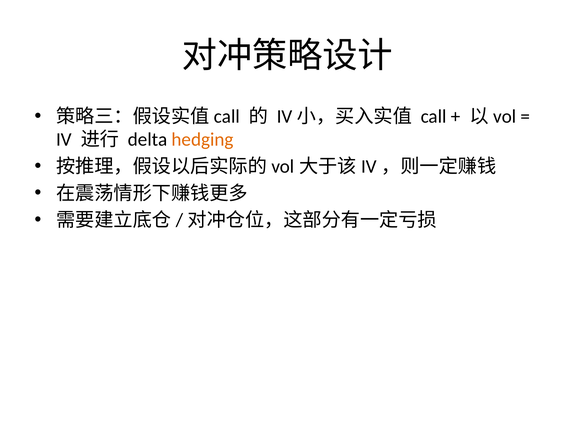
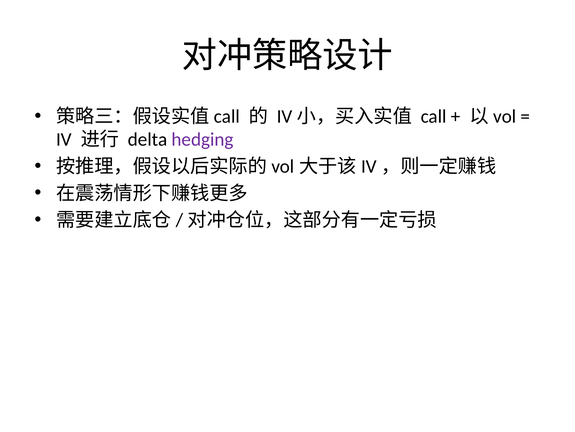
hedging colour: orange -> purple
